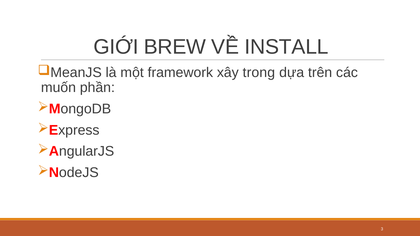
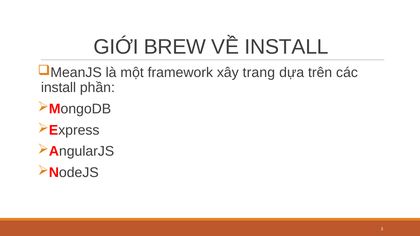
trong: trong -> trang
muốn at (58, 88): muốn -> install
